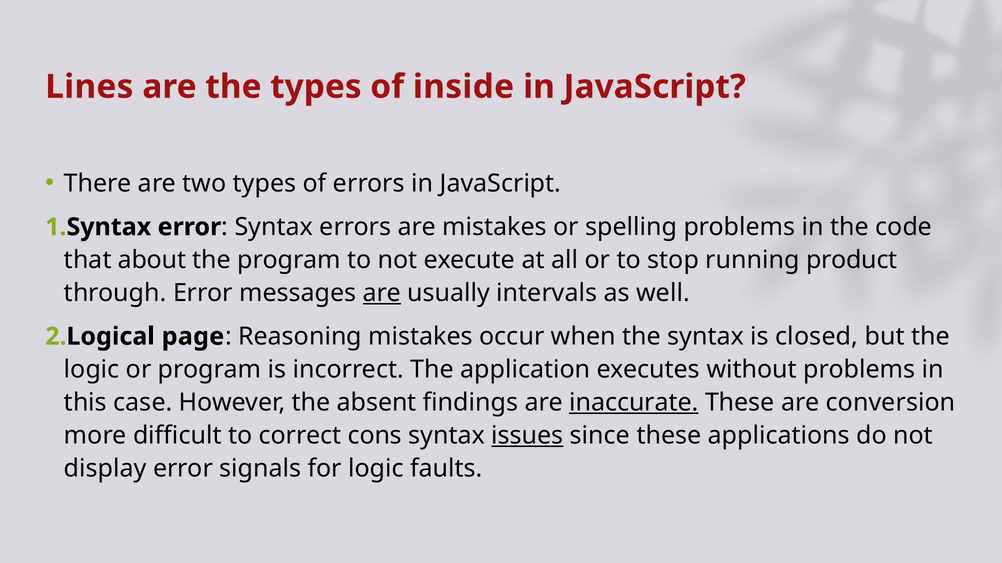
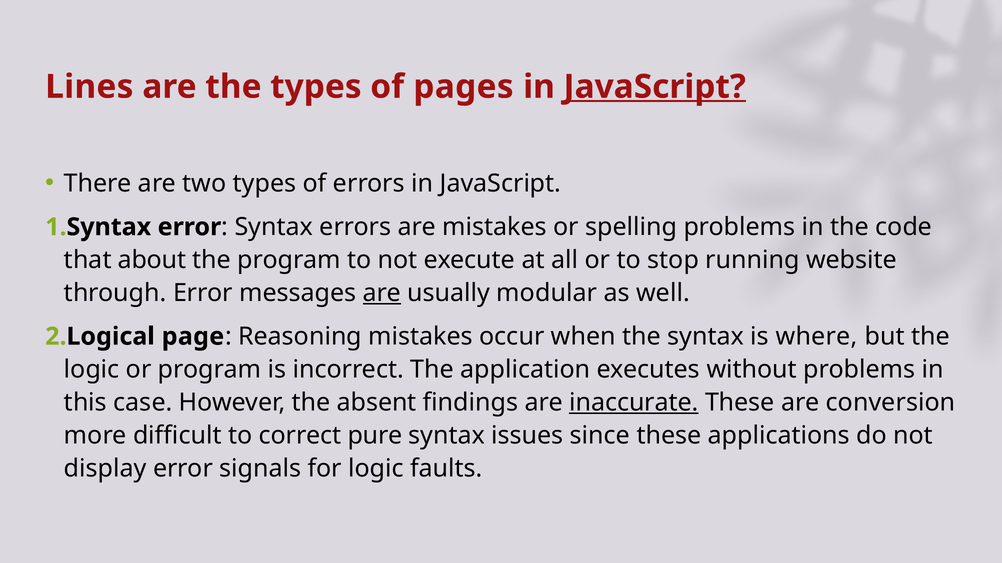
inside: inside -> pages
JavaScript at (655, 87) underline: none -> present
product: product -> website
intervals: intervals -> modular
closed: closed -> where
cons: cons -> pure
issues underline: present -> none
